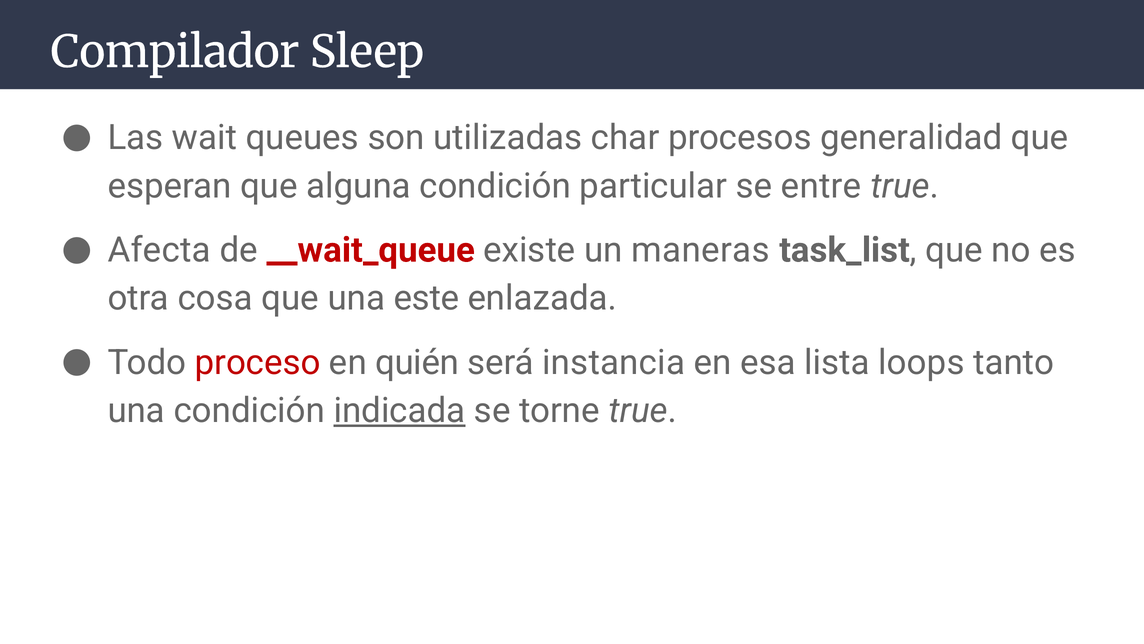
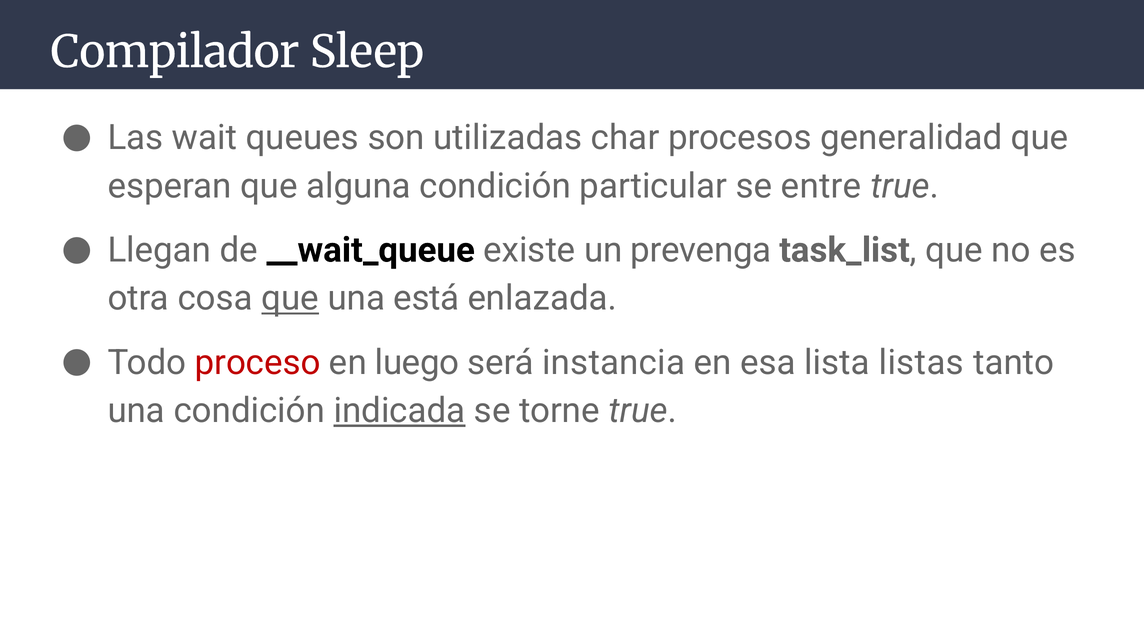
Afecta: Afecta -> Llegan
__wait_queue colour: red -> black
maneras: maneras -> prevenga
que at (290, 298) underline: none -> present
este: este -> está
quién: quién -> luego
loops: loops -> listas
